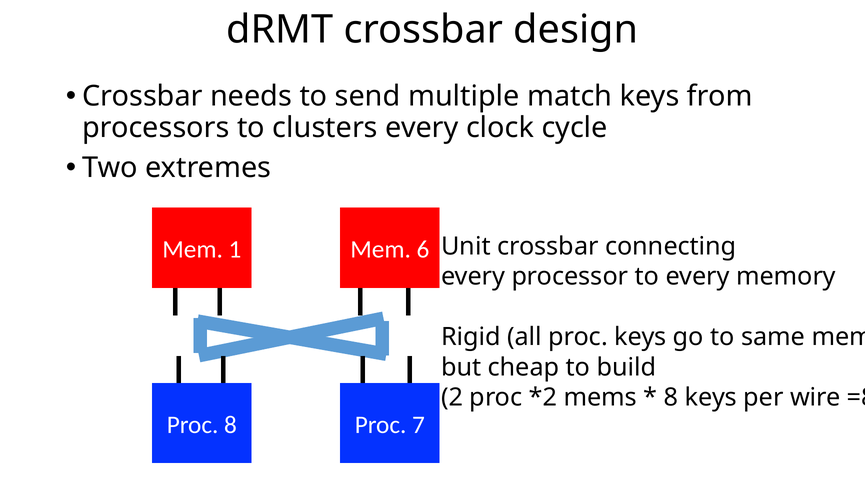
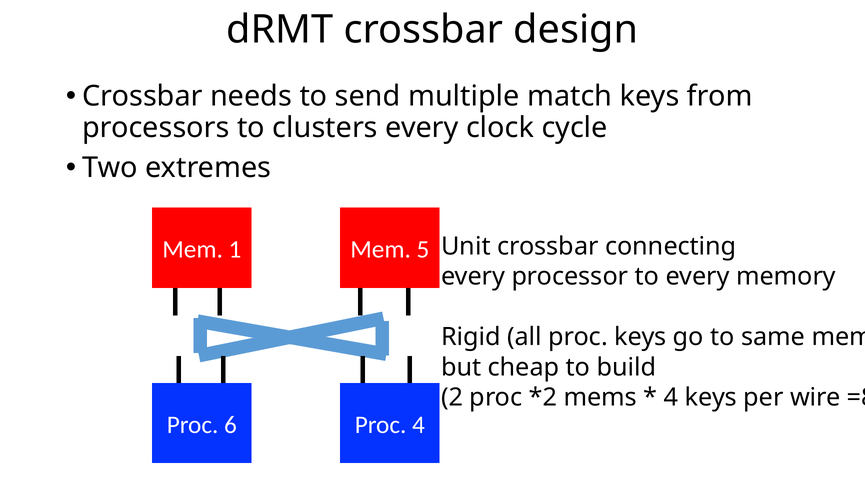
6: 6 -> 5
8 at (671, 398): 8 -> 4
Proc 8: 8 -> 6
Proc 7: 7 -> 4
